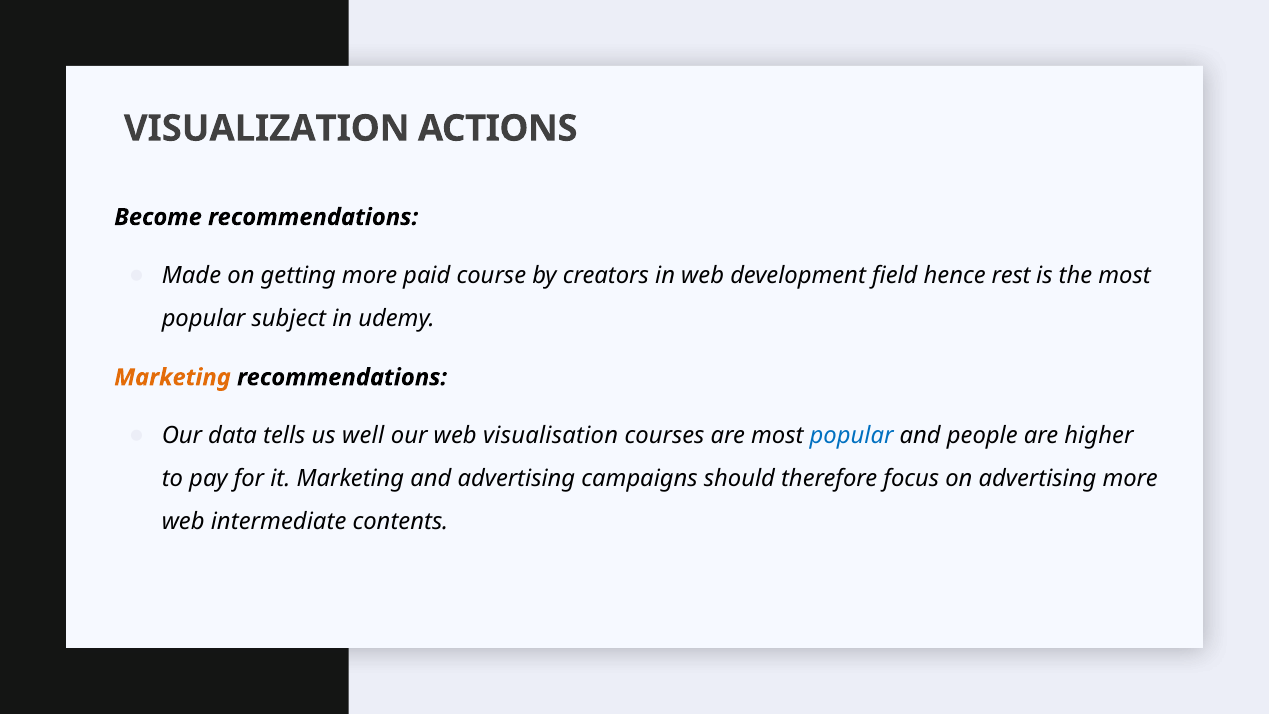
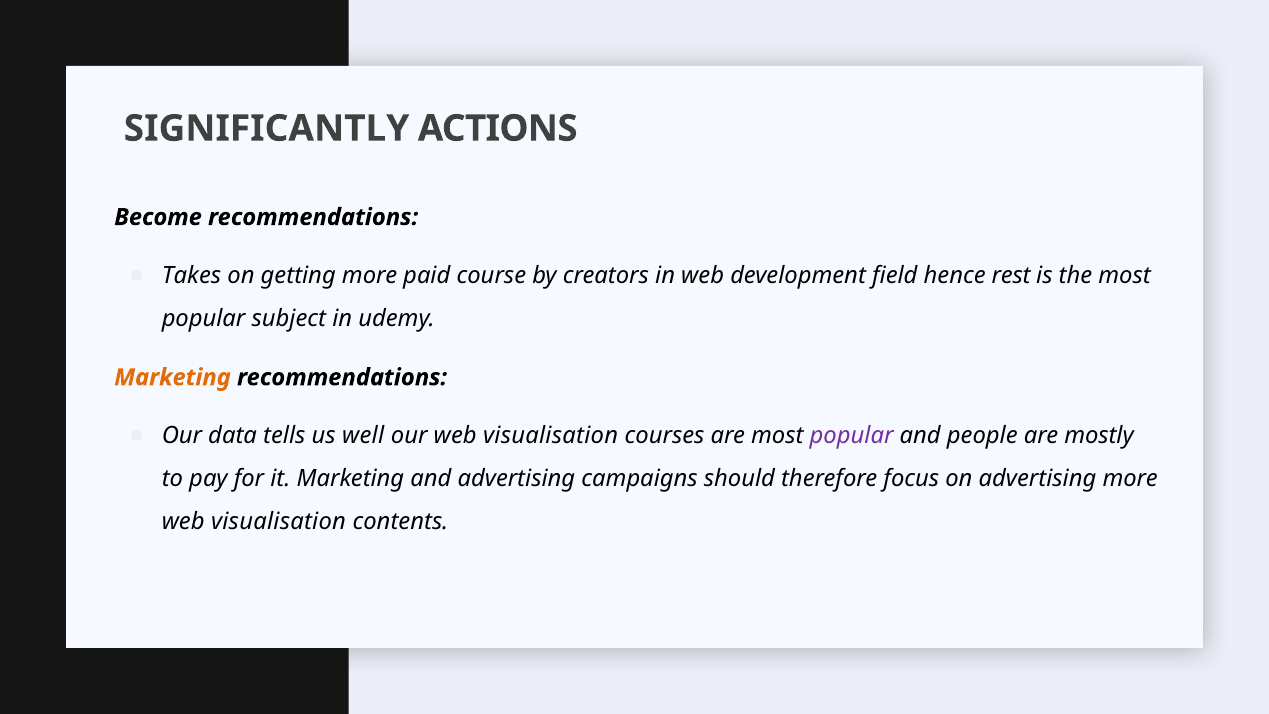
VISUALIZATION: VISUALIZATION -> SIGNIFICANTLY
Made: Made -> Takes
popular at (852, 436) colour: blue -> purple
higher: higher -> mostly
intermediate at (279, 522): intermediate -> visualisation
